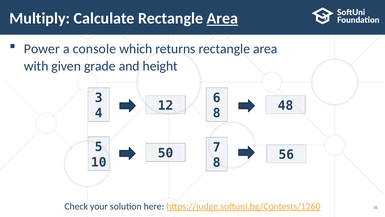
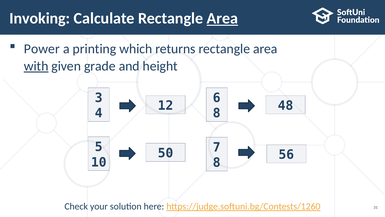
Multiply: Multiply -> Invoking
console: console -> printing
with underline: none -> present
